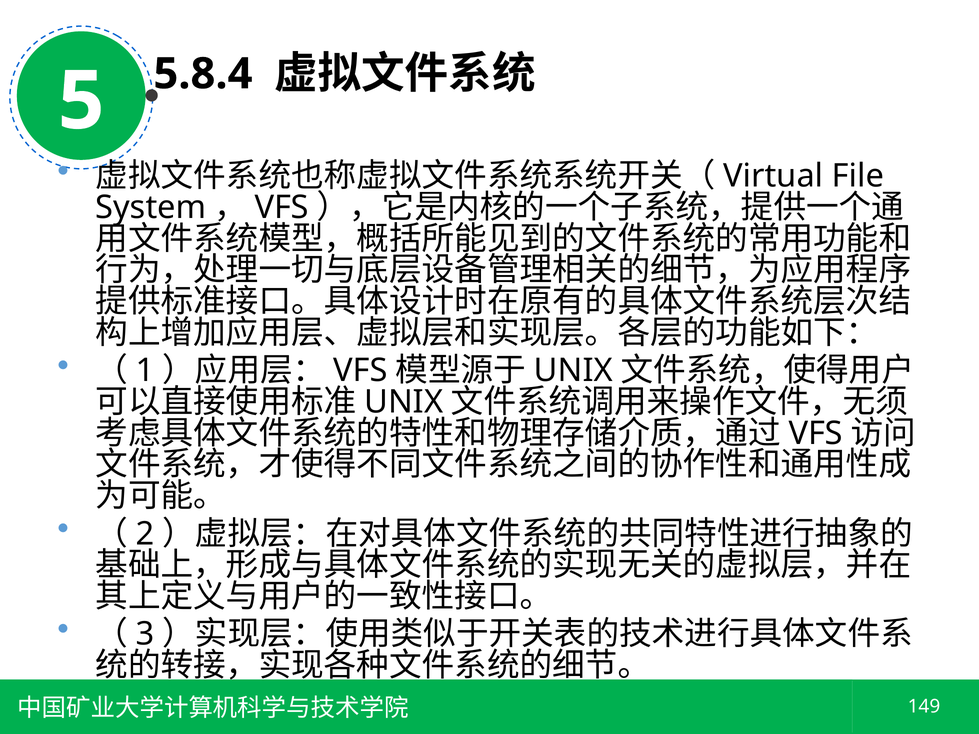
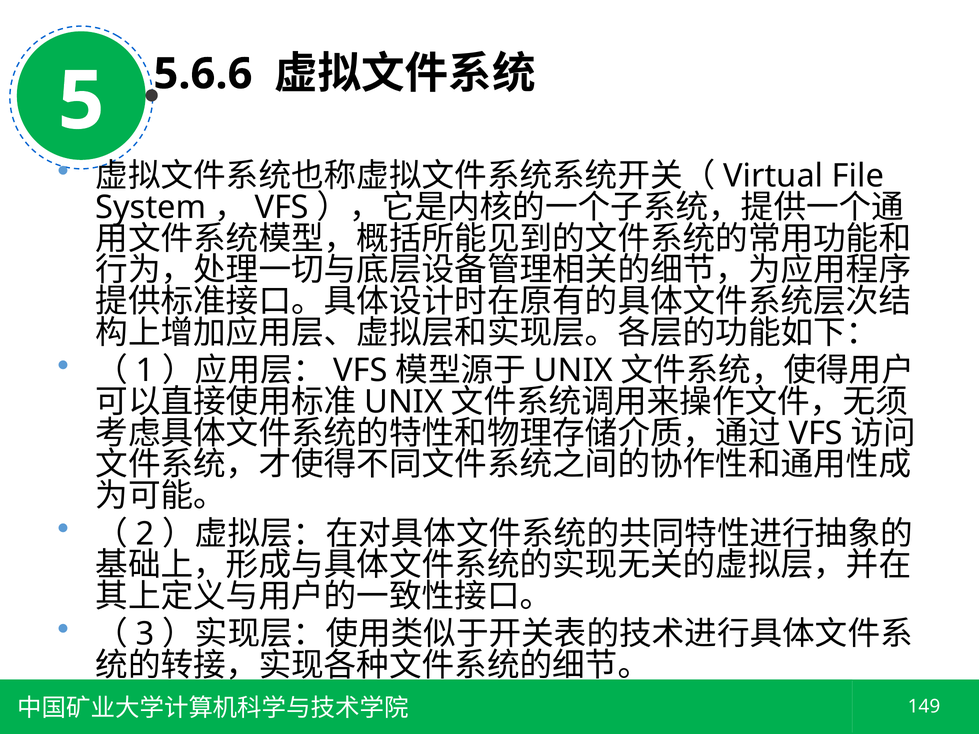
5.8.4: 5.8.4 -> 5.6.6
